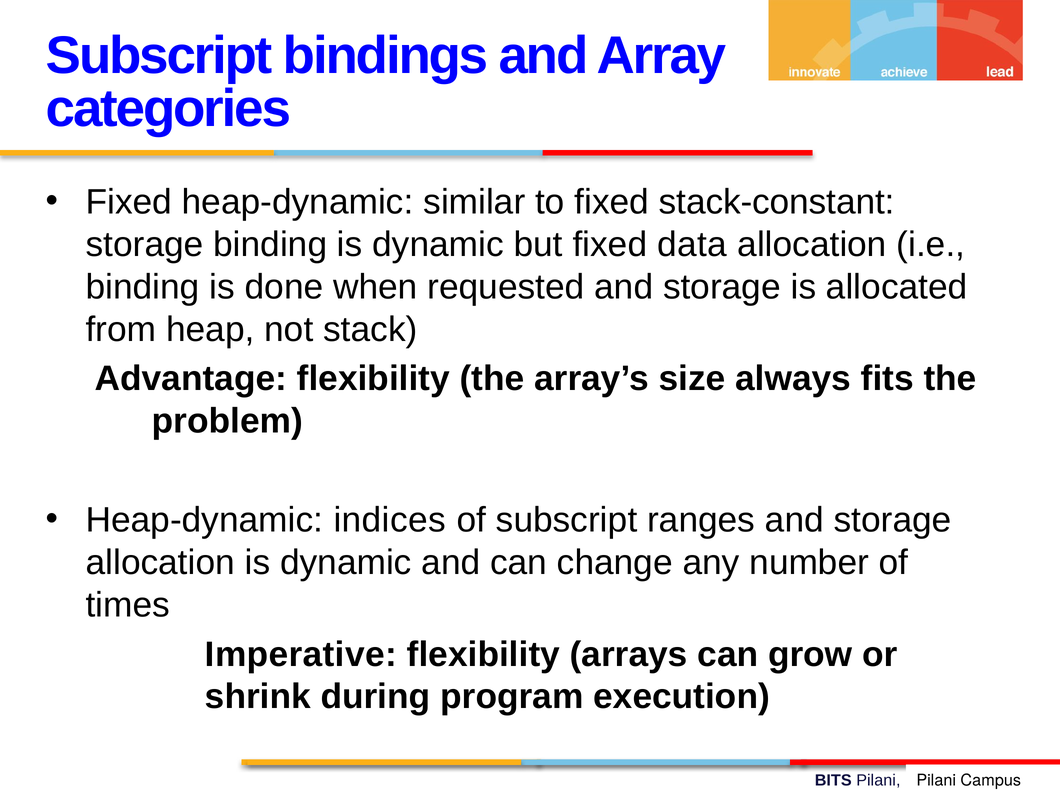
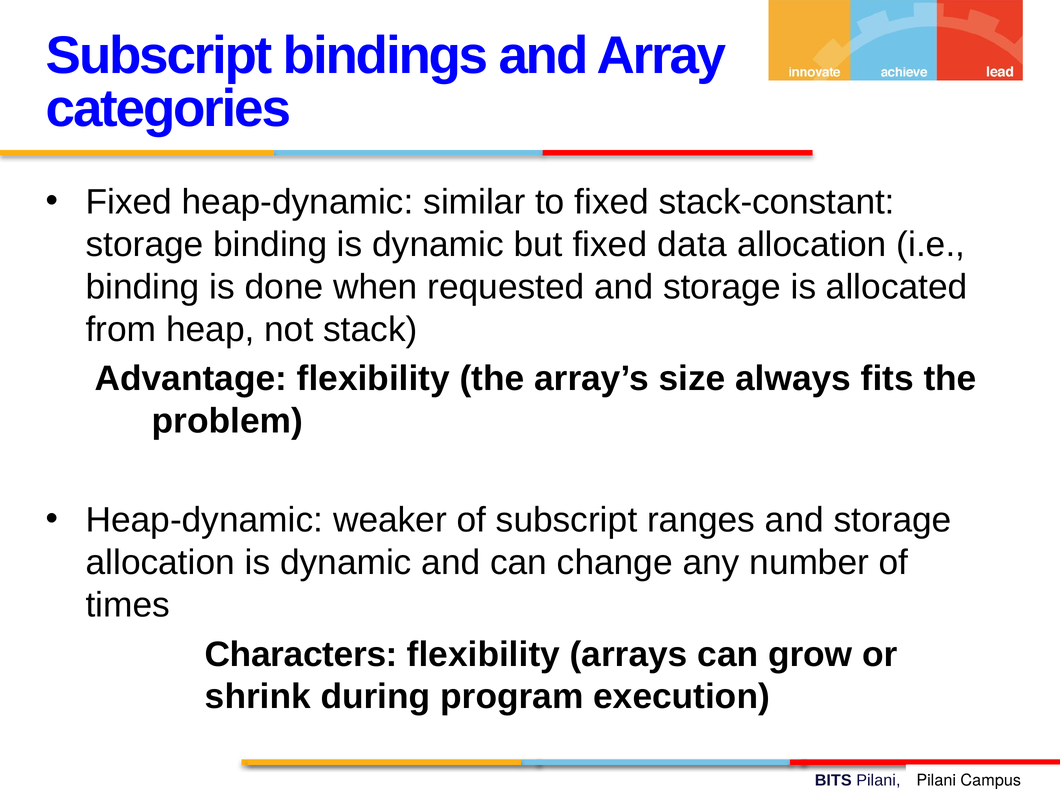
indices: indices -> weaker
Imperative: Imperative -> Characters
